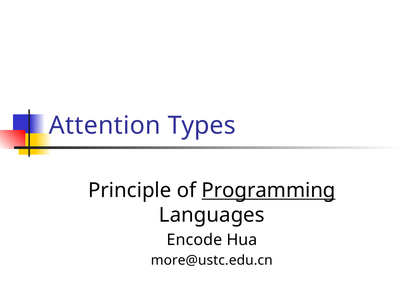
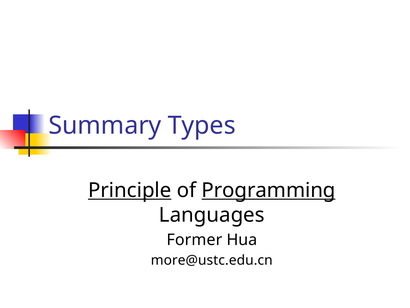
Attention: Attention -> Summary
Principle underline: none -> present
Encode: Encode -> Former
